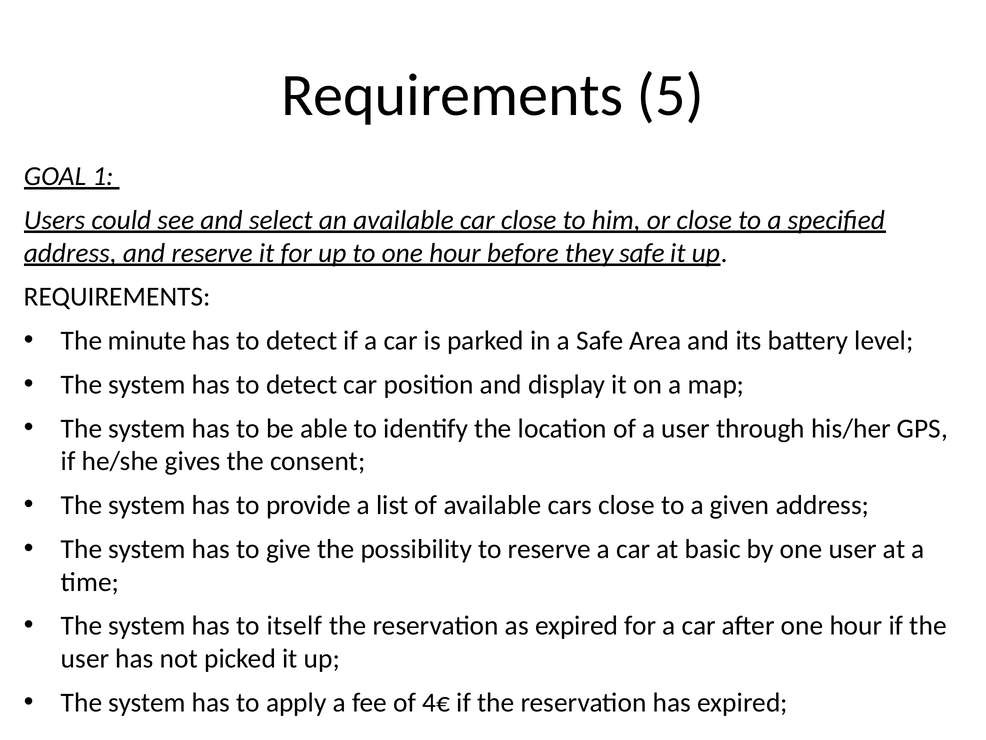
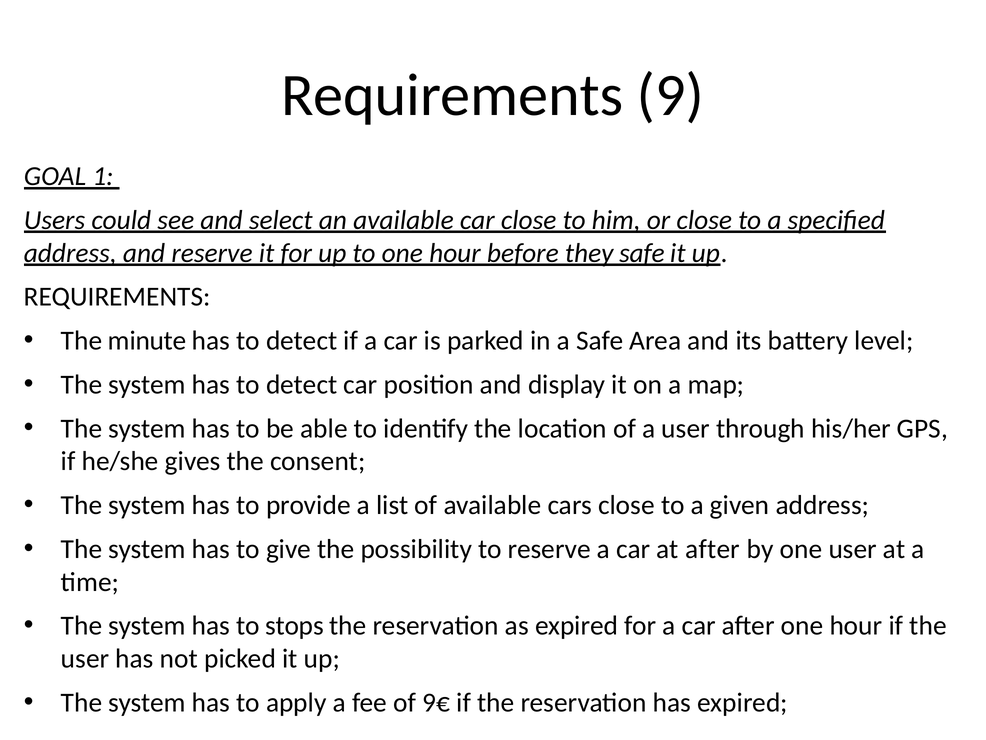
5: 5 -> 9
at basic: basic -> after
itself: itself -> stops
4€: 4€ -> 9€
